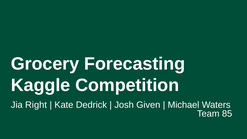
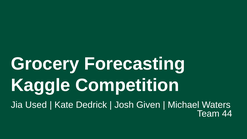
Right: Right -> Used
85: 85 -> 44
